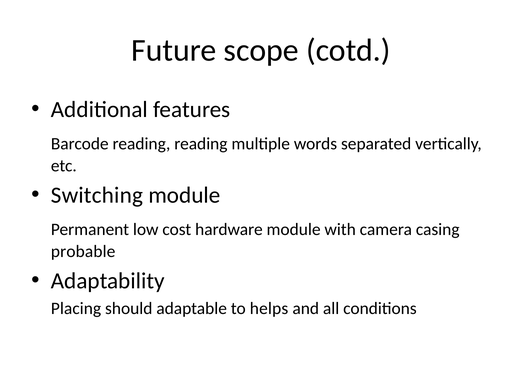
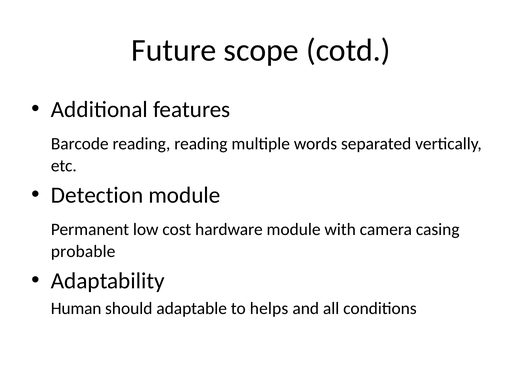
Switching: Switching -> Detection
Placing: Placing -> Human
